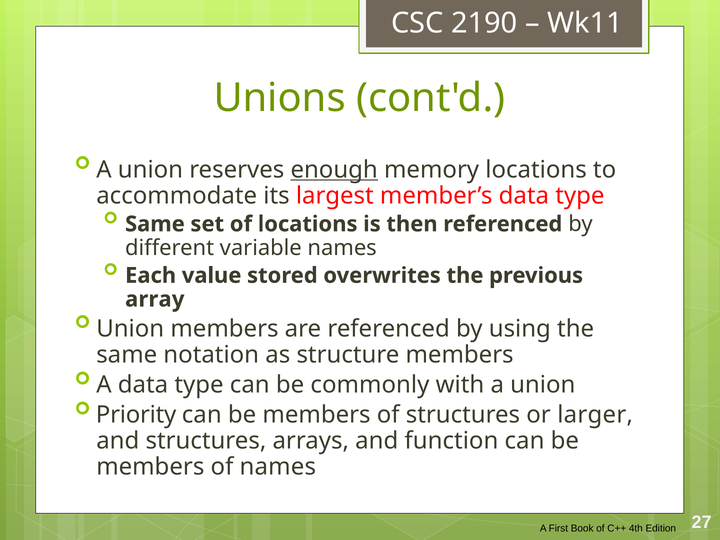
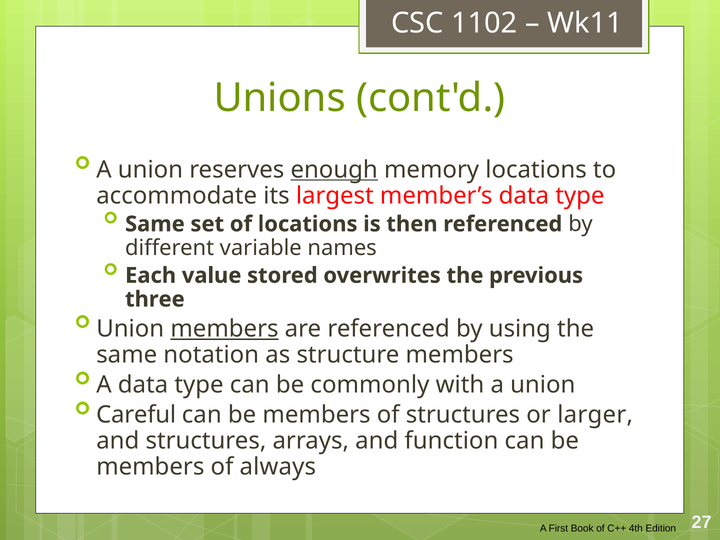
2190: 2190 -> 1102
array: array -> three
members at (224, 329) underline: none -> present
Priority: Priority -> Careful
of names: names -> always
